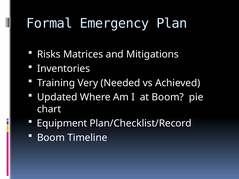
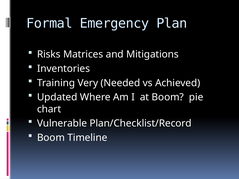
Equipment: Equipment -> Vulnerable
